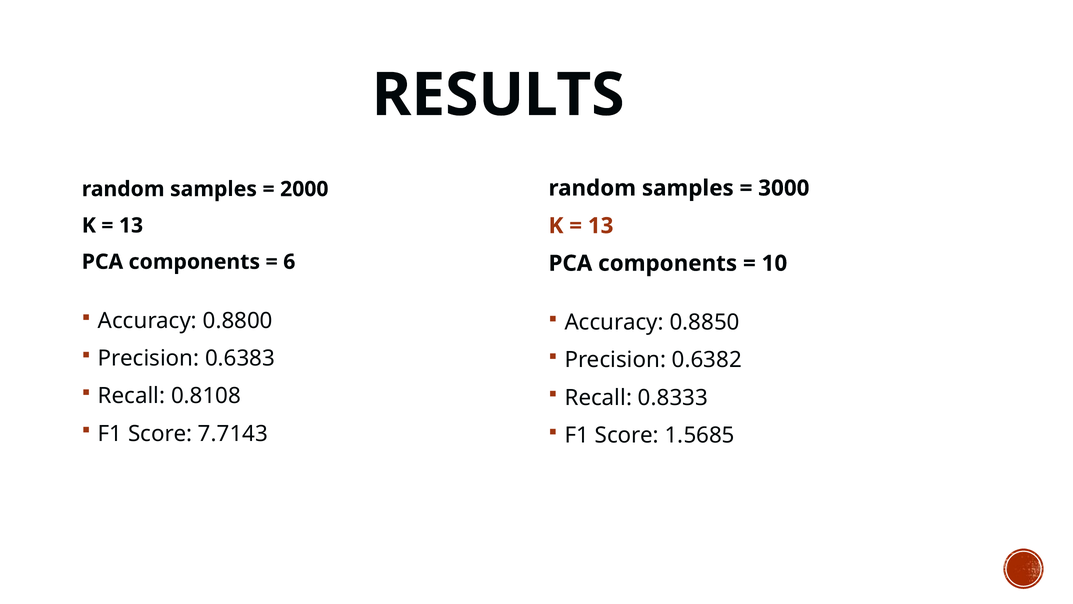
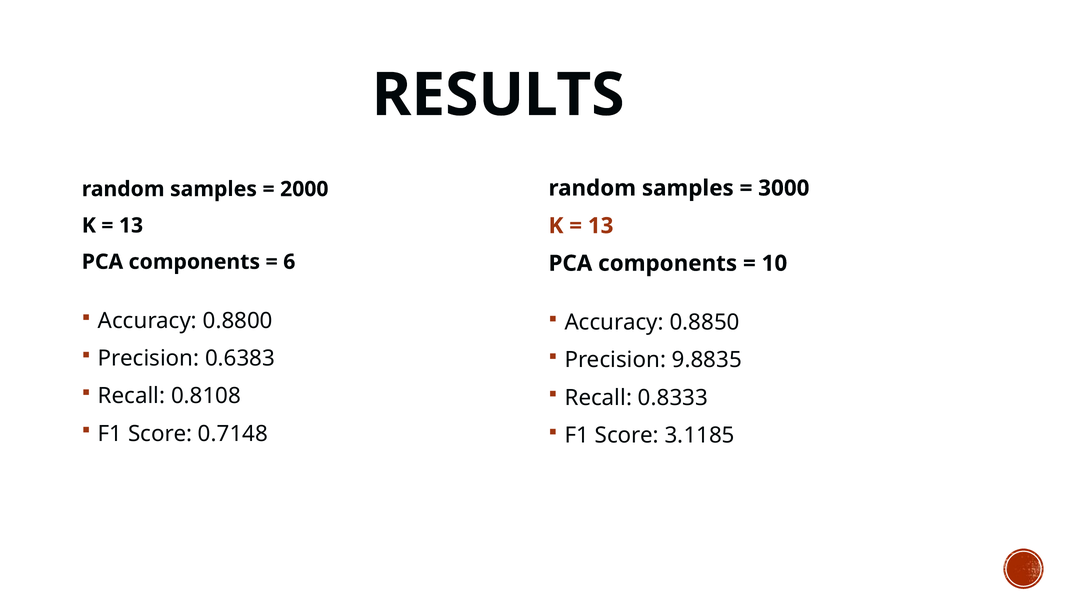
0.6382: 0.6382 -> 9.8835
7.7143: 7.7143 -> 0.7148
1.5685: 1.5685 -> 3.1185
